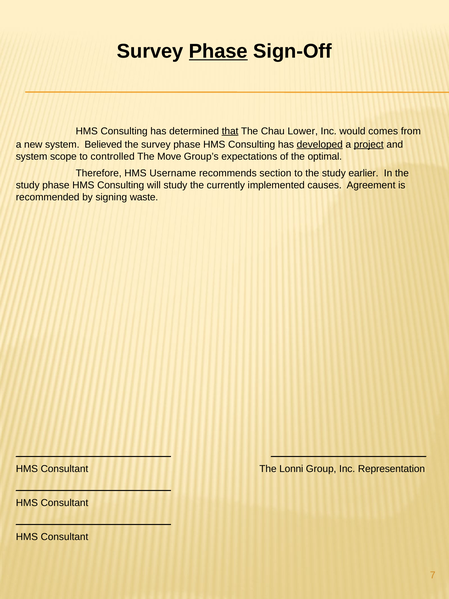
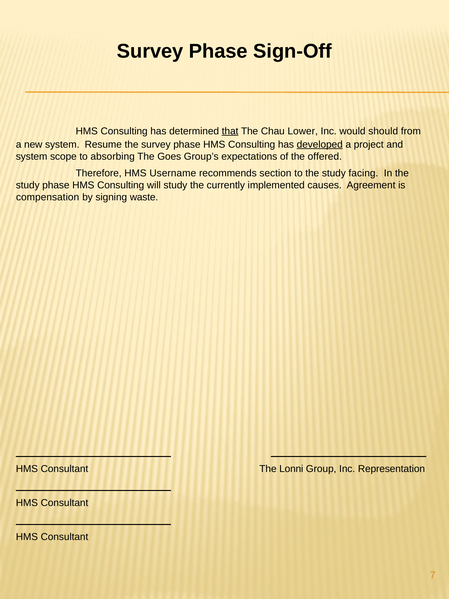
Phase at (218, 51) underline: present -> none
comes: comes -> should
Believed: Believed -> Resume
project underline: present -> none
controlled: controlled -> absorbing
Move: Move -> Goes
optimal: optimal -> offered
earlier: earlier -> facing
recommended: recommended -> compensation
